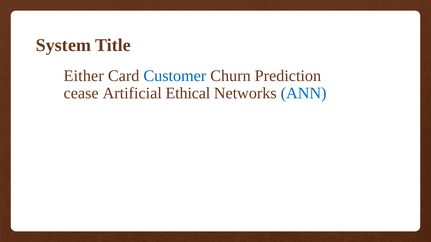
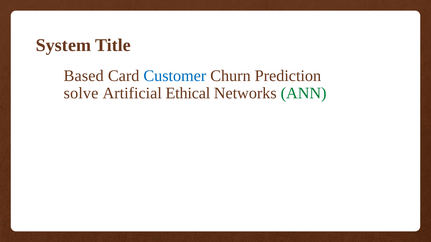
Either: Either -> Based
cease: cease -> solve
ANN colour: blue -> green
